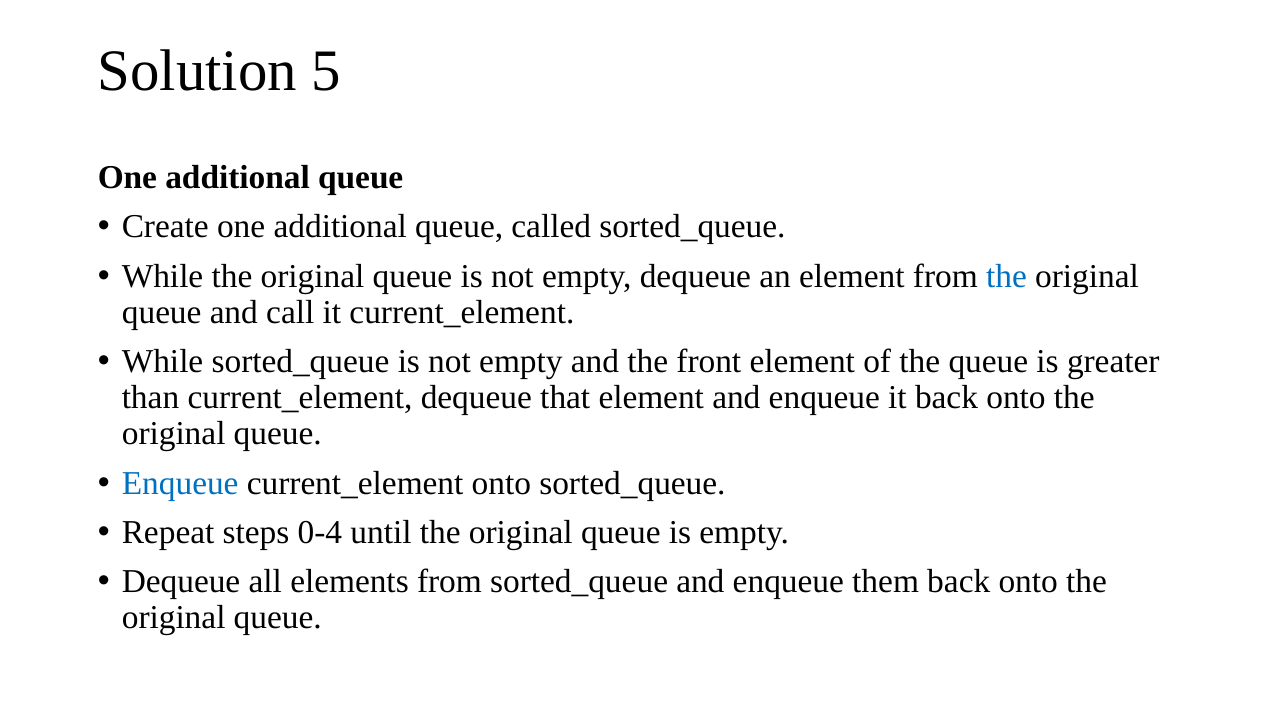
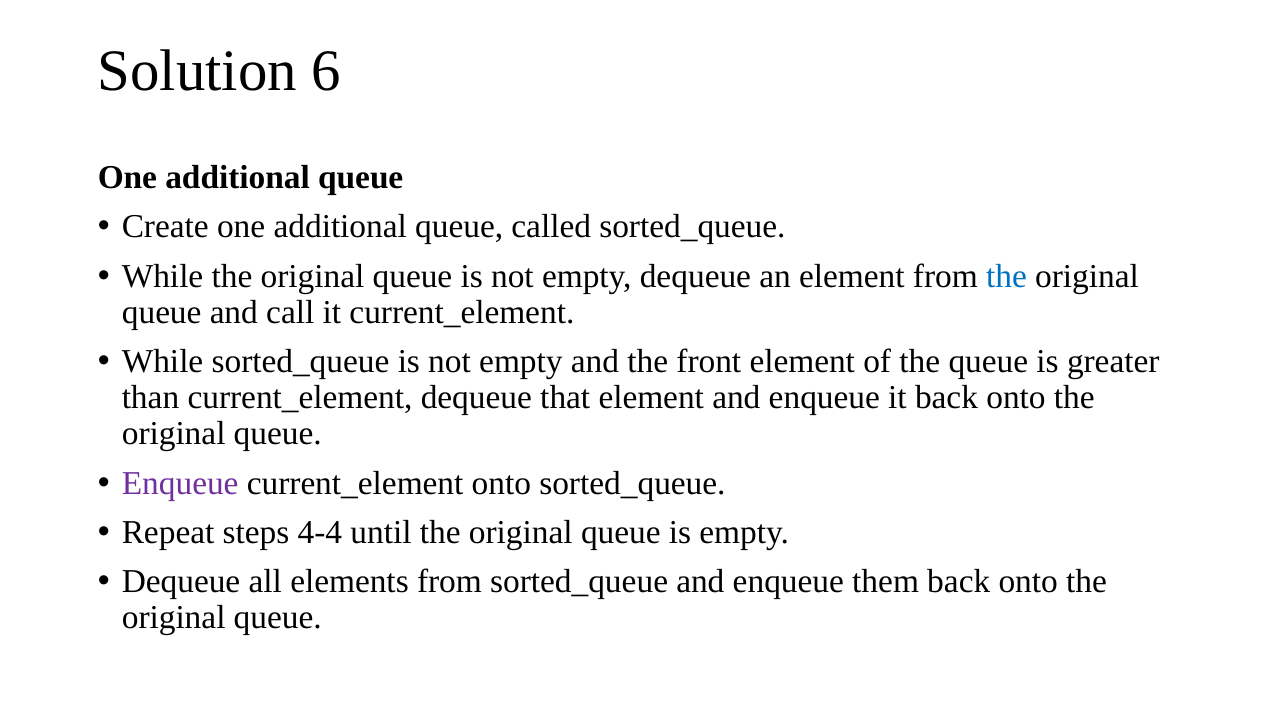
5: 5 -> 6
Enqueue at (180, 484) colour: blue -> purple
0-4: 0-4 -> 4-4
